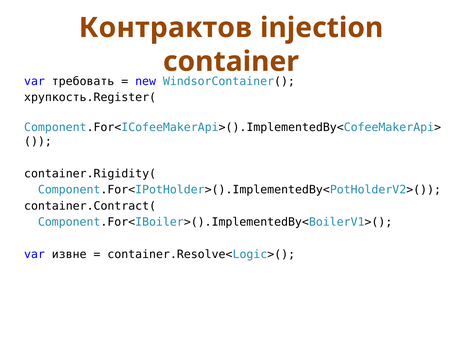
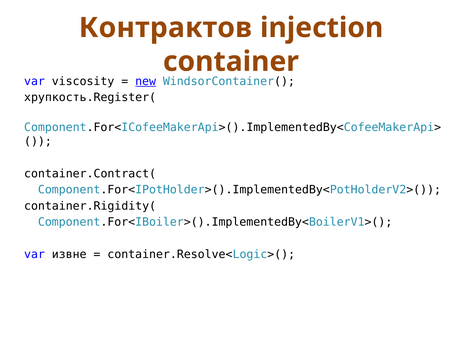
требовать: требовать -> viscosity
new underline: none -> present
container.Rigidity(: container.Rigidity( -> container.Contract(
container.Contract(: container.Contract( -> container.Rigidity(
